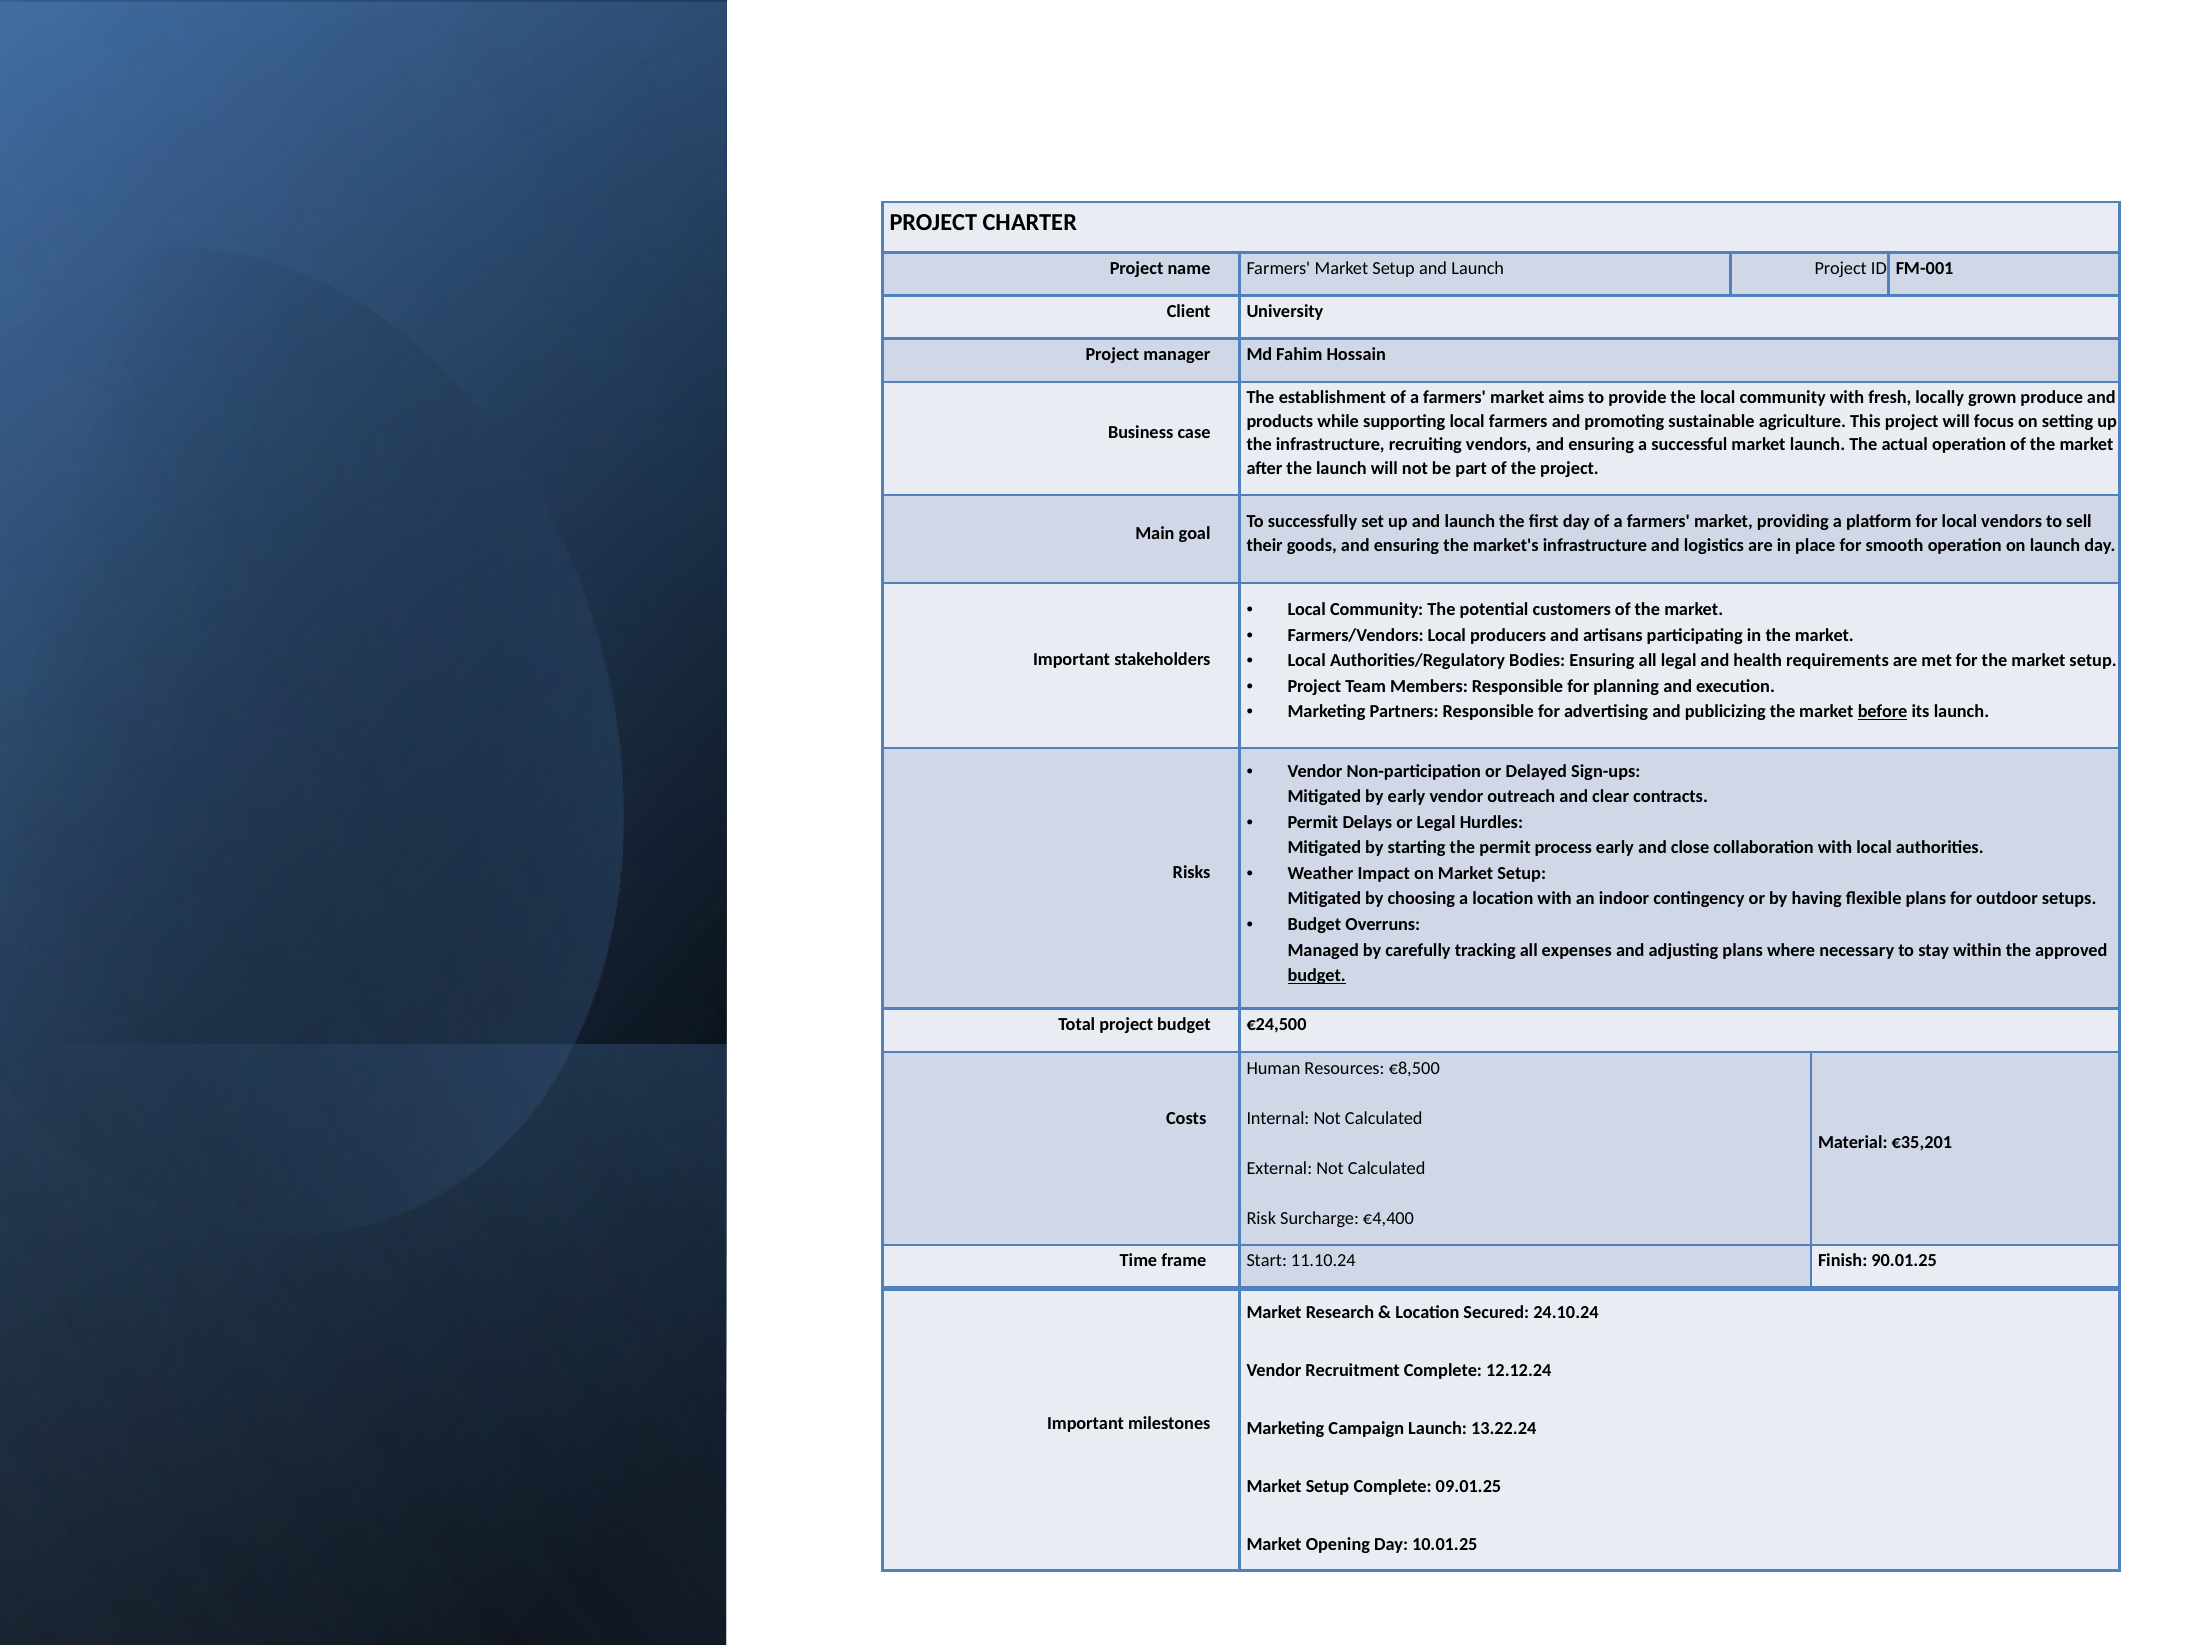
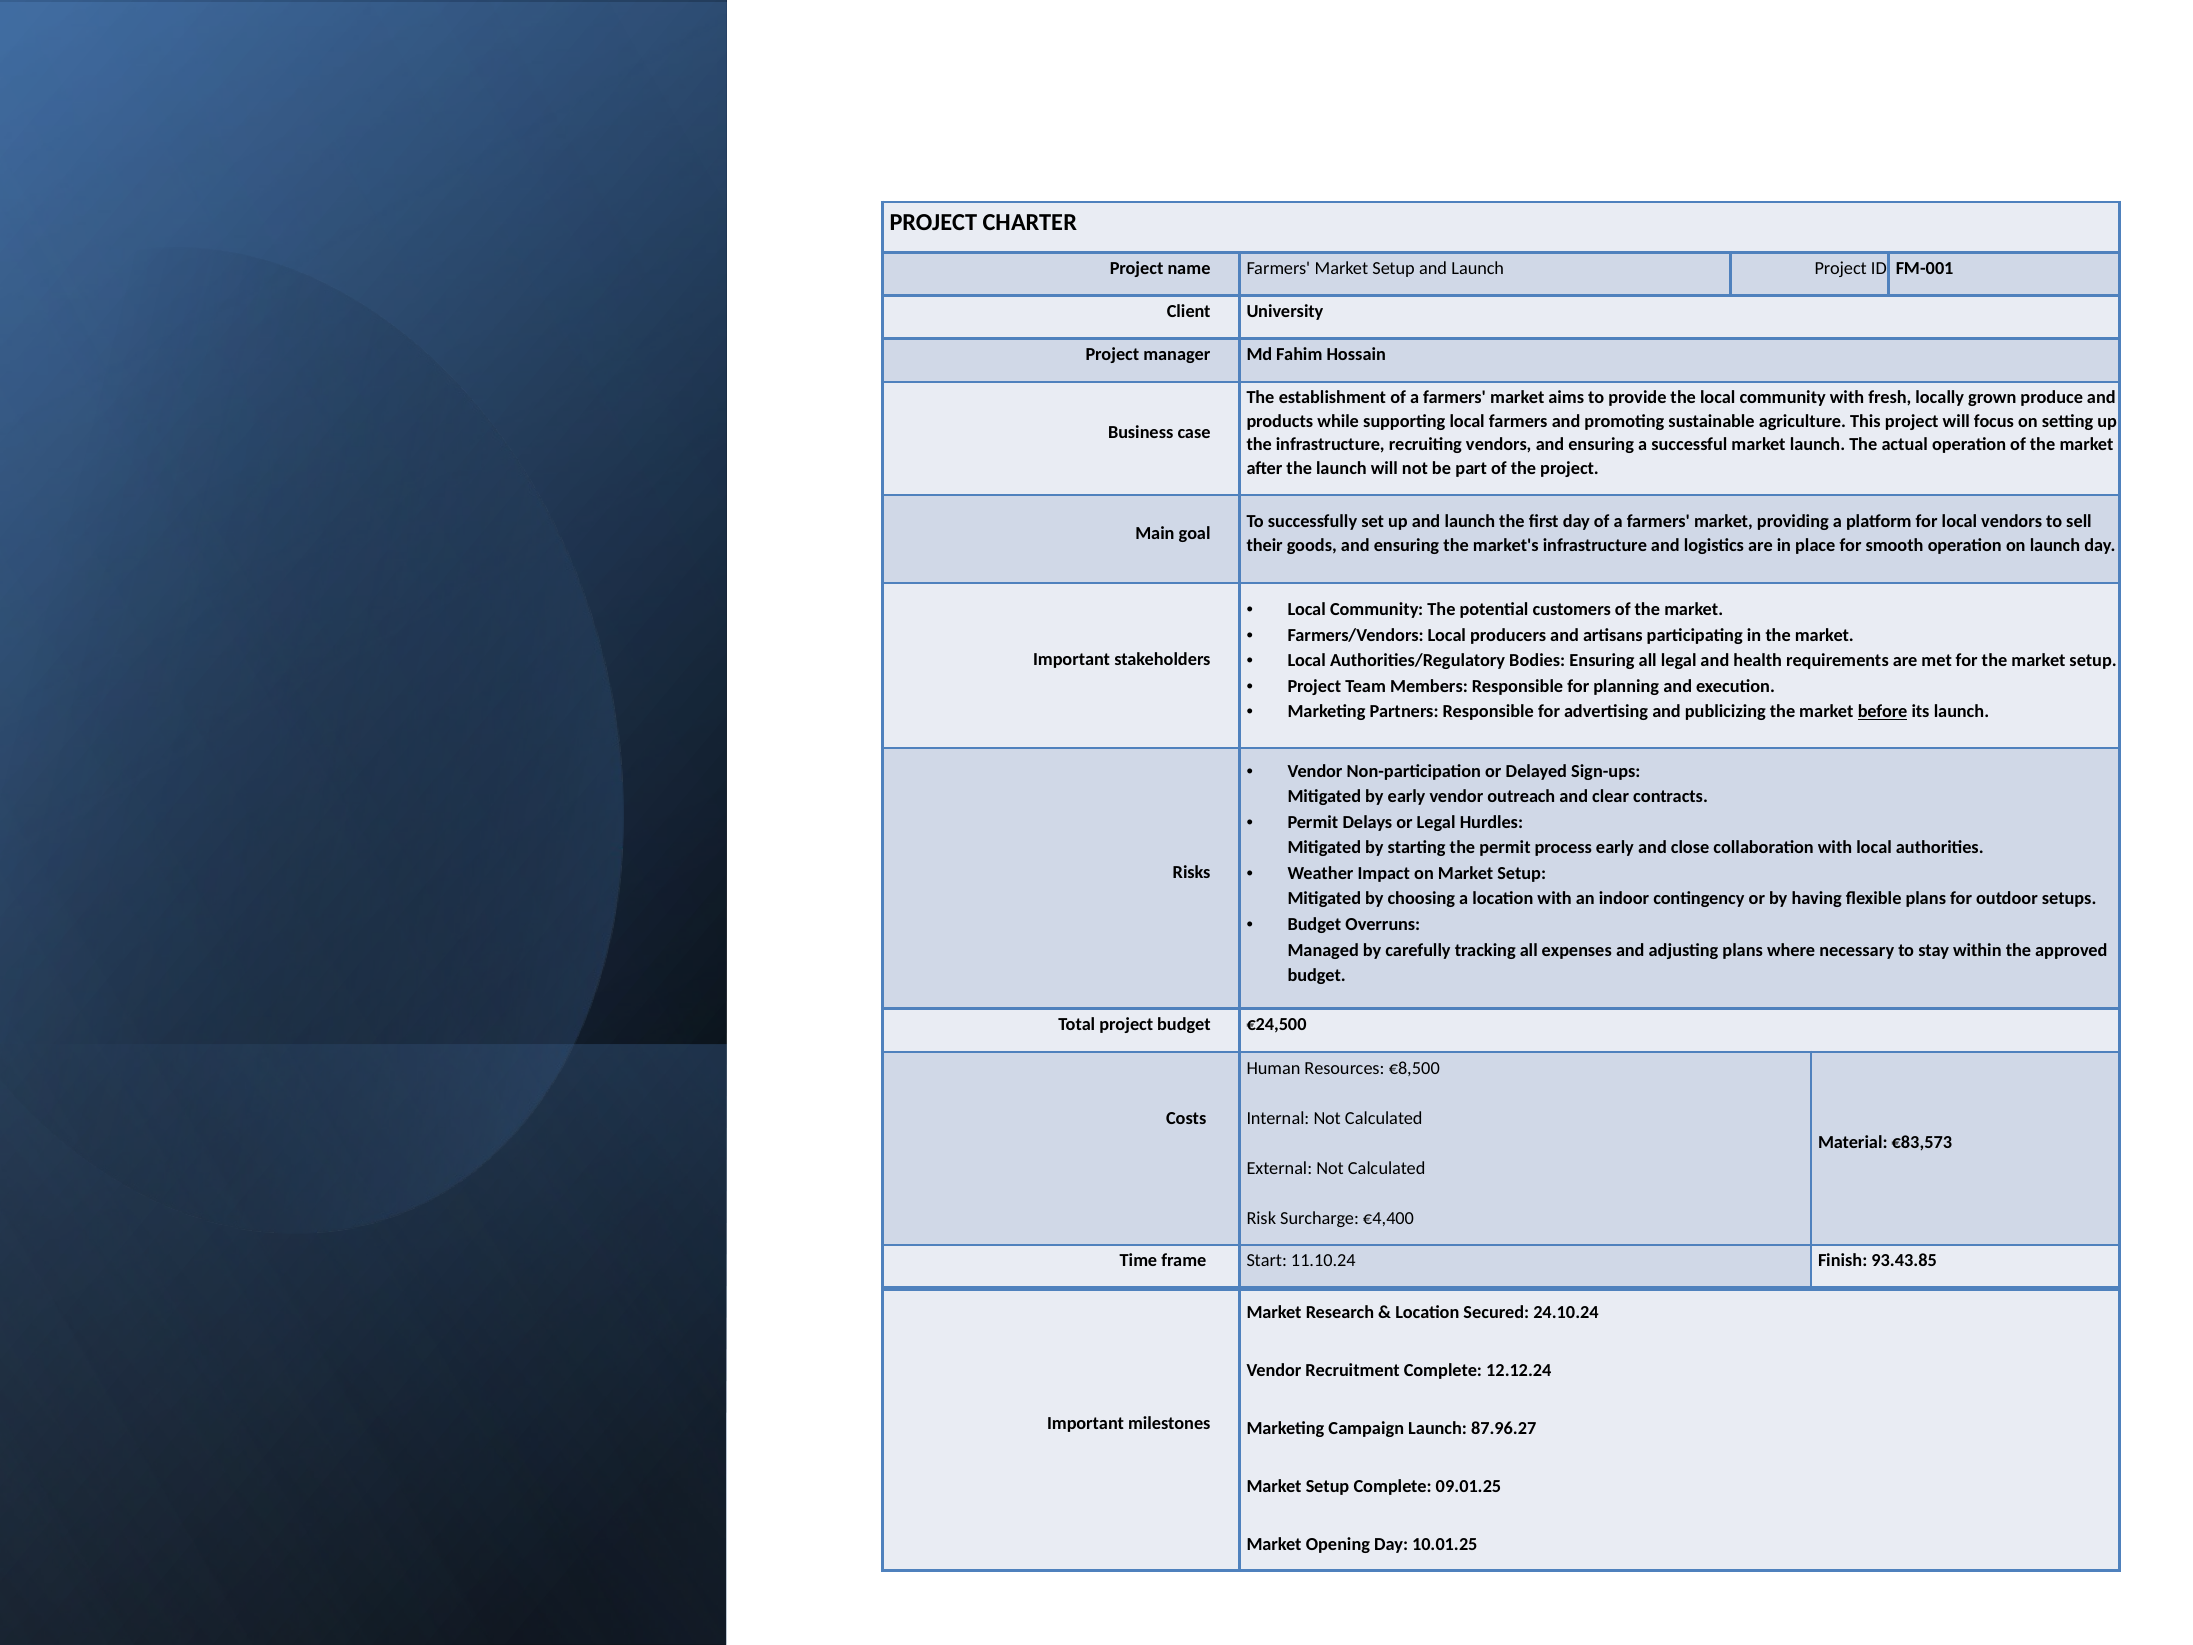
budget at (1317, 975) underline: present -> none
€35,201: €35,201 -> €83,573
90.01.25: 90.01.25 -> 93.43.85
13.22.24: 13.22.24 -> 87.96.27
